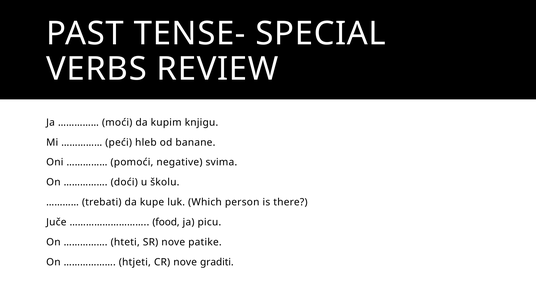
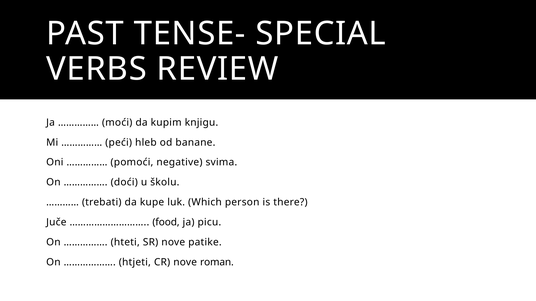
graditi: graditi -> roman
